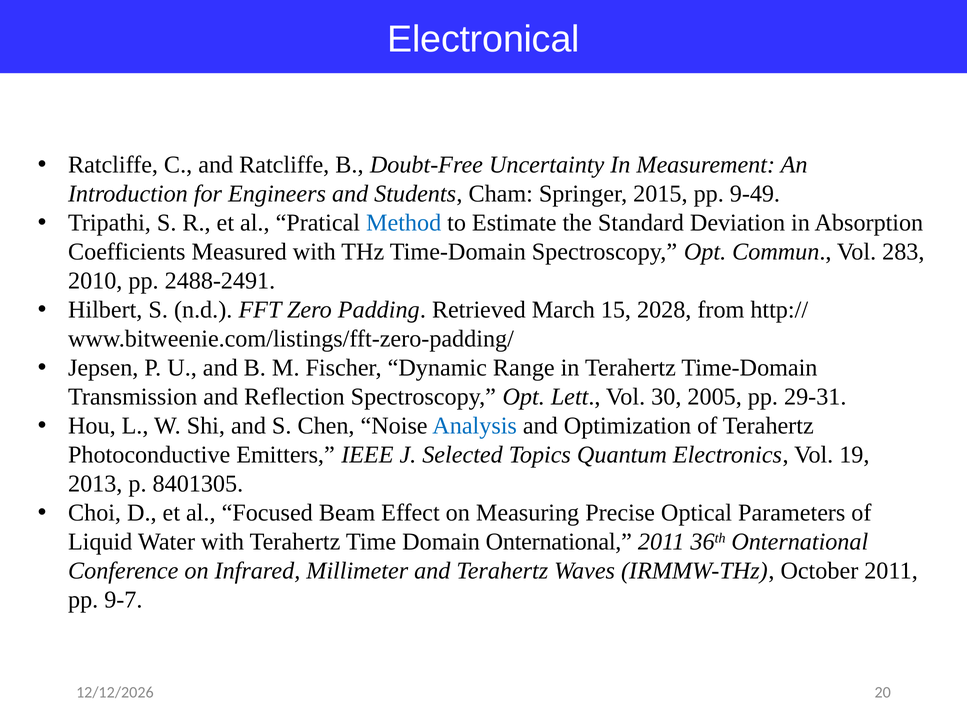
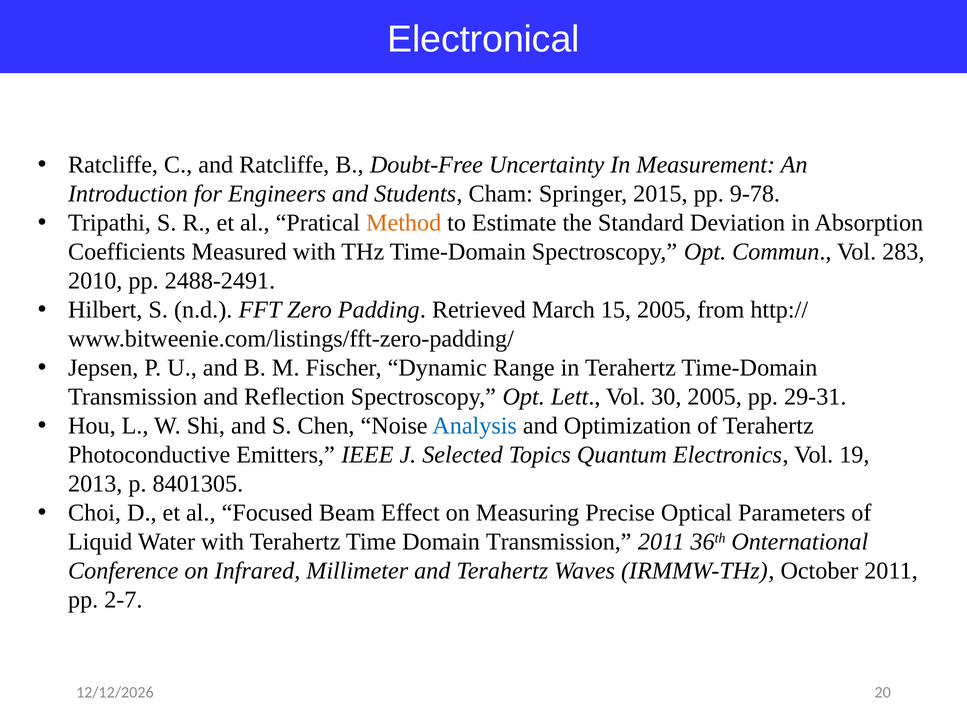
9-49: 9-49 -> 9-78
Method colour: blue -> orange
15 2028: 2028 -> 2005
Domain Onternational: Onternational -> Transmission
9-7: 9-7 -> 2-7
